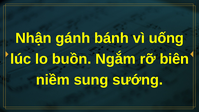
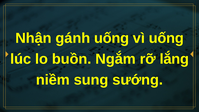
gánh bánh: bánh -> uống
biên: biên -> lắng
